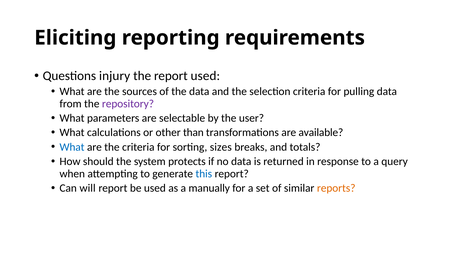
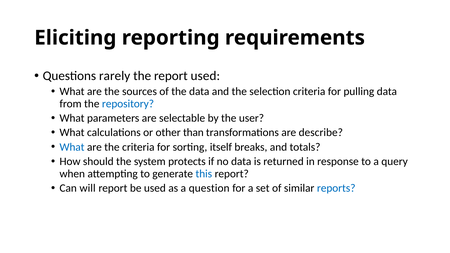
injury: injury -> rarely
repository colour: purple -> blue
available: available -> describe
sizes: sizes -> itself
manually: manually -> question
reports colour: orange -> blue
